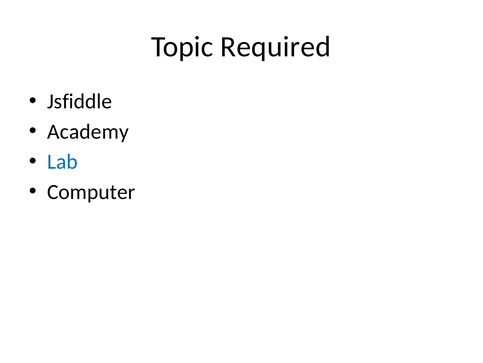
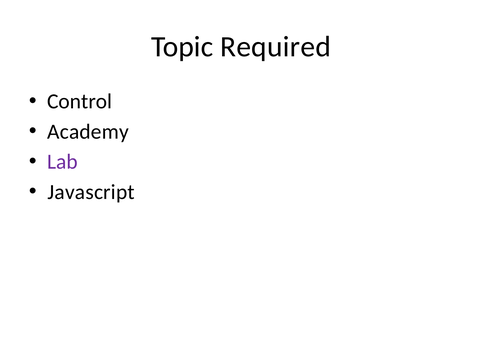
Jsfiddle: Jsfiddle -> Control
Lab colour: blue -> purple
Computer: Computer -> Javascript
